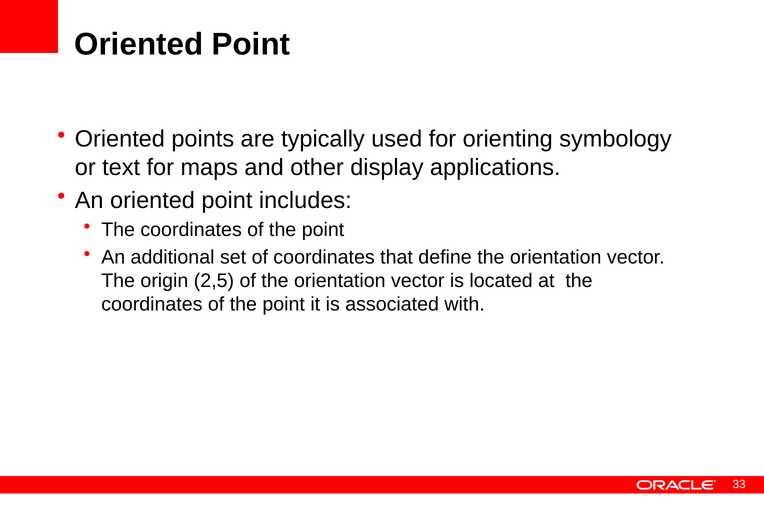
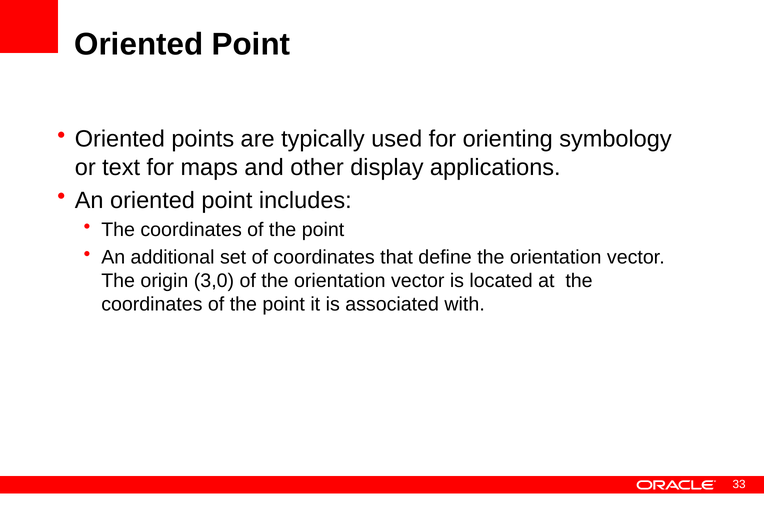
2,5: 2,5 -> 3,0
